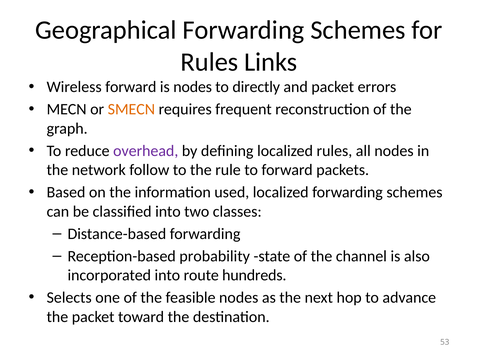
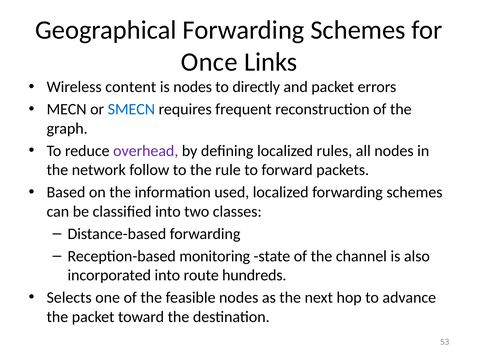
Rules at (209, 62): Rules -> Once
Wireless forward: forward -> content
SMECN colour: orange -> blue
probability: probability -> monitoring
